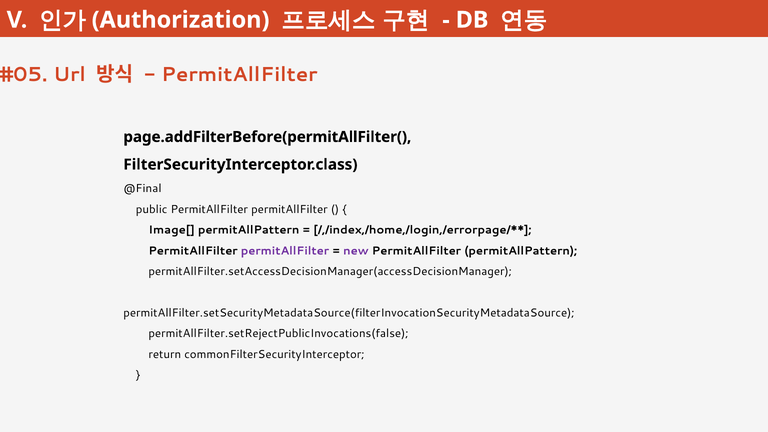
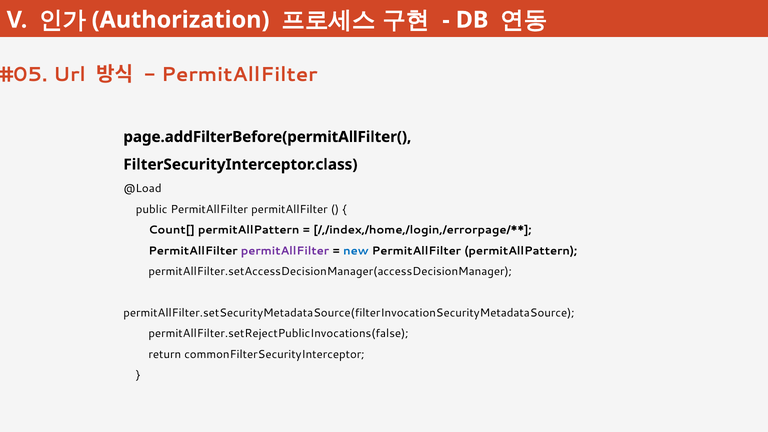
@Final: @Final -> @Load
Image[: Image[ -> Count[
new colour: purple -> blue
